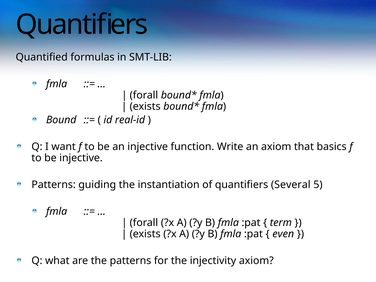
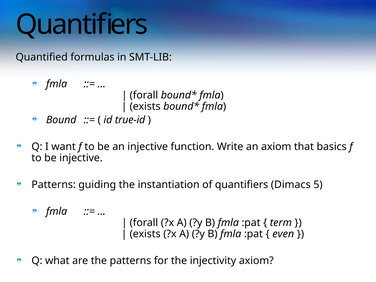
real-id: real-id -> true-id
Several: Several -> Dimacs
